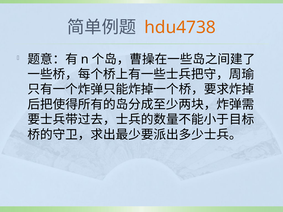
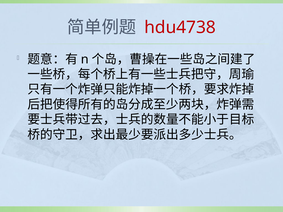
hdu4738 colour: orange -> red
